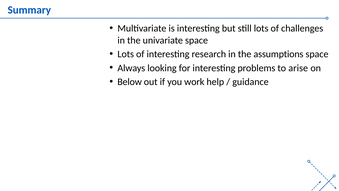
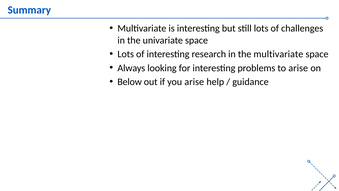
the assumptions: assumptions -> multivariate
you work: work -> arise
